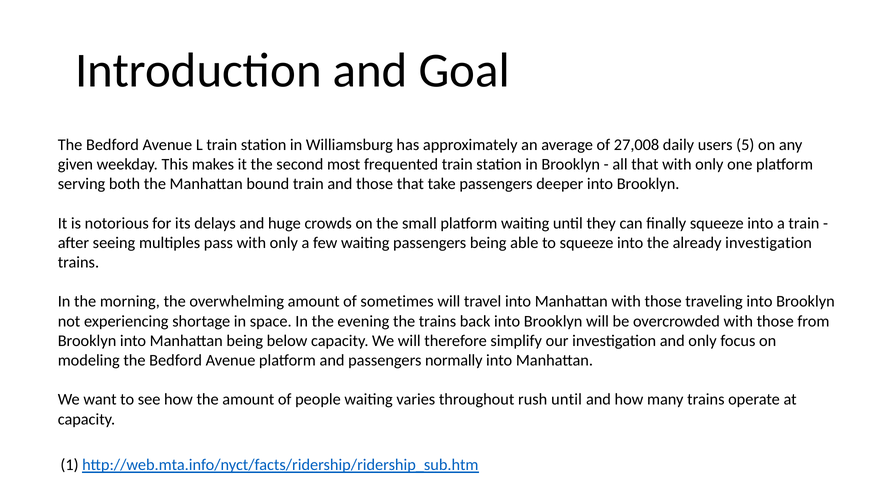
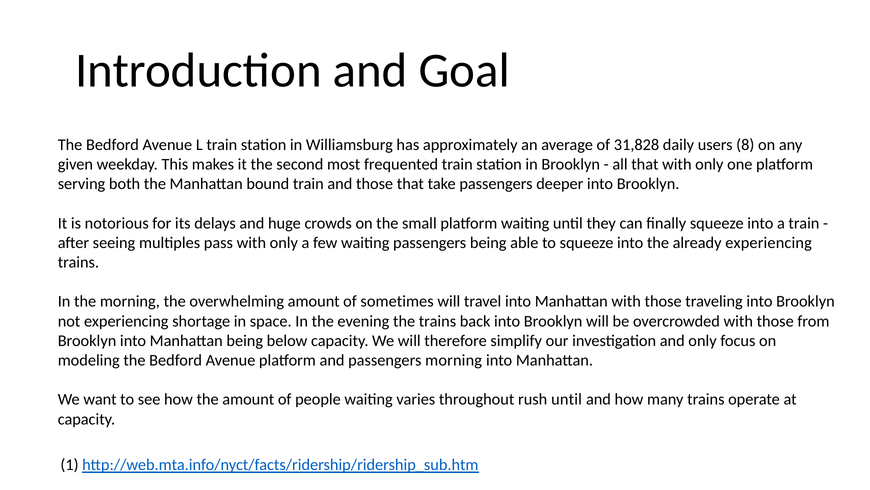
27,008: 27,008 -> 31,828
5: 5 -> 8
already investigation: investigation -> experiencing
passengers normally: normally -> morning
